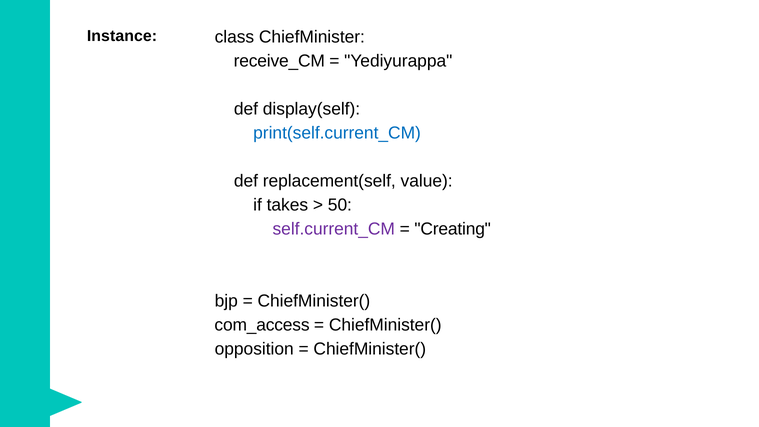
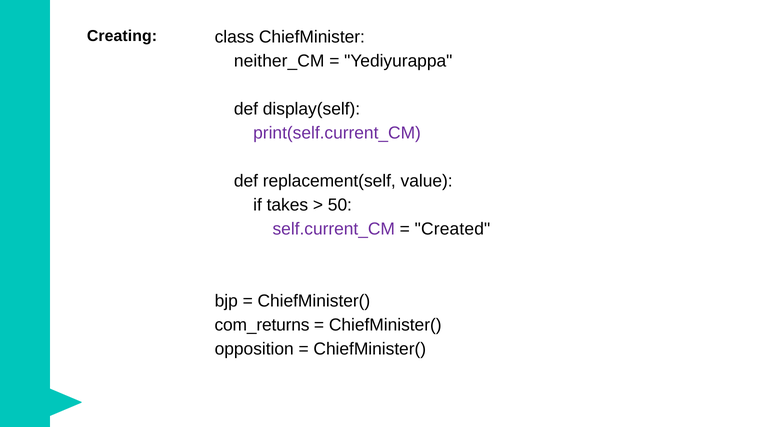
Instance: Instance -> Creating
receive_CM: receive_CM -> neither_CM
print(self.current_CM colour: blue -> purple
Creating: Creating -> Created
com_access: com_access -> com_returns
